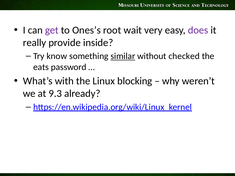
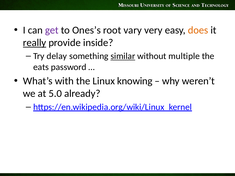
wait: wait -> vary
does colour: purple -> orange
really underline: none -> present
know: know -> delay
checked: checked -> multiple
blocking: blocking -> knowing
9.3: 9.3 -> 5.0
